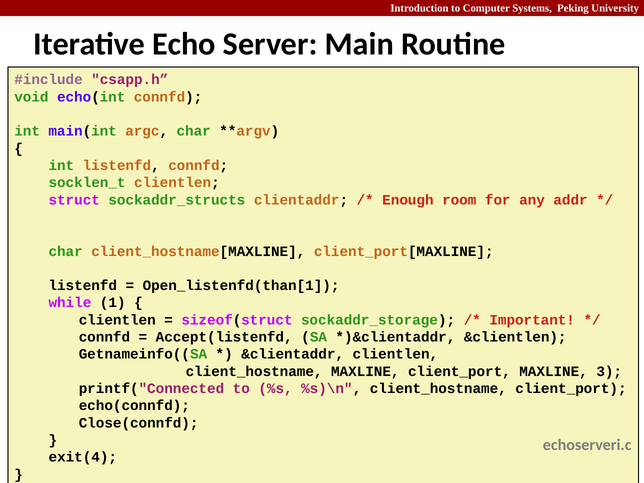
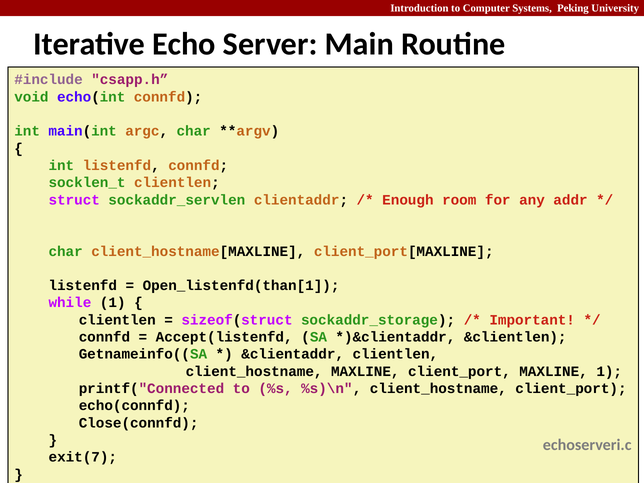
sockaddr_structs: sockaddr_structs -> sockaddr_servlen
MAXLINE 3: 3 -> 1
exit(4: exit(4 -> exit(7
